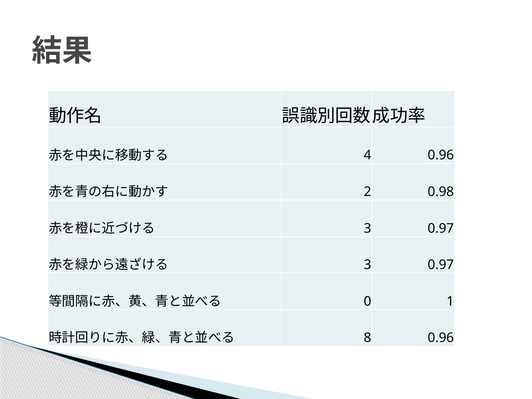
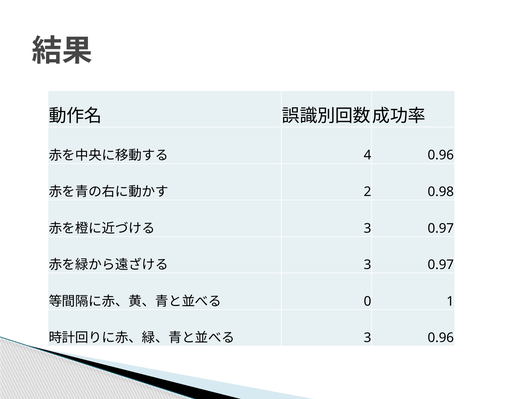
8 at (368, 338): 8 -> 3
